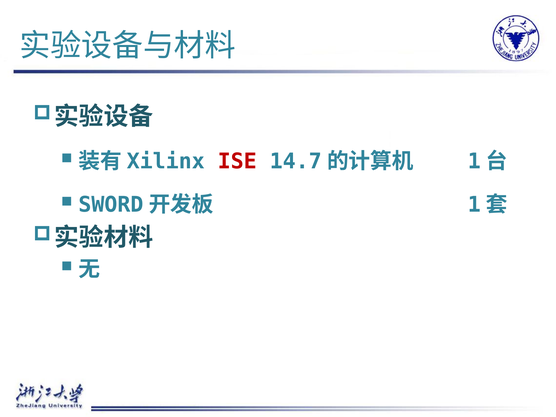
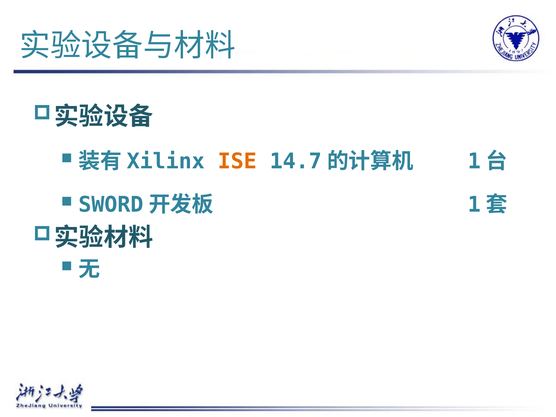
ISE colour: red -> orange
